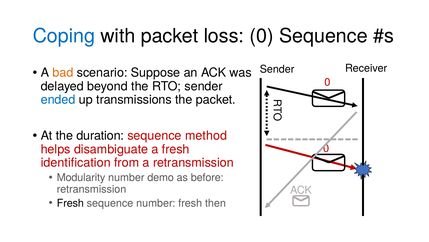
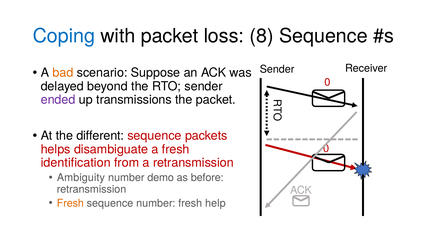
loss 0: 0 -> 8
ended colour: blue -> purple
duration: duration -> different
method: method -> packets
Modularity: Modularity -> Ambiguity
Fresh at (70, 203) colour: black -> orange
then: then -> help
